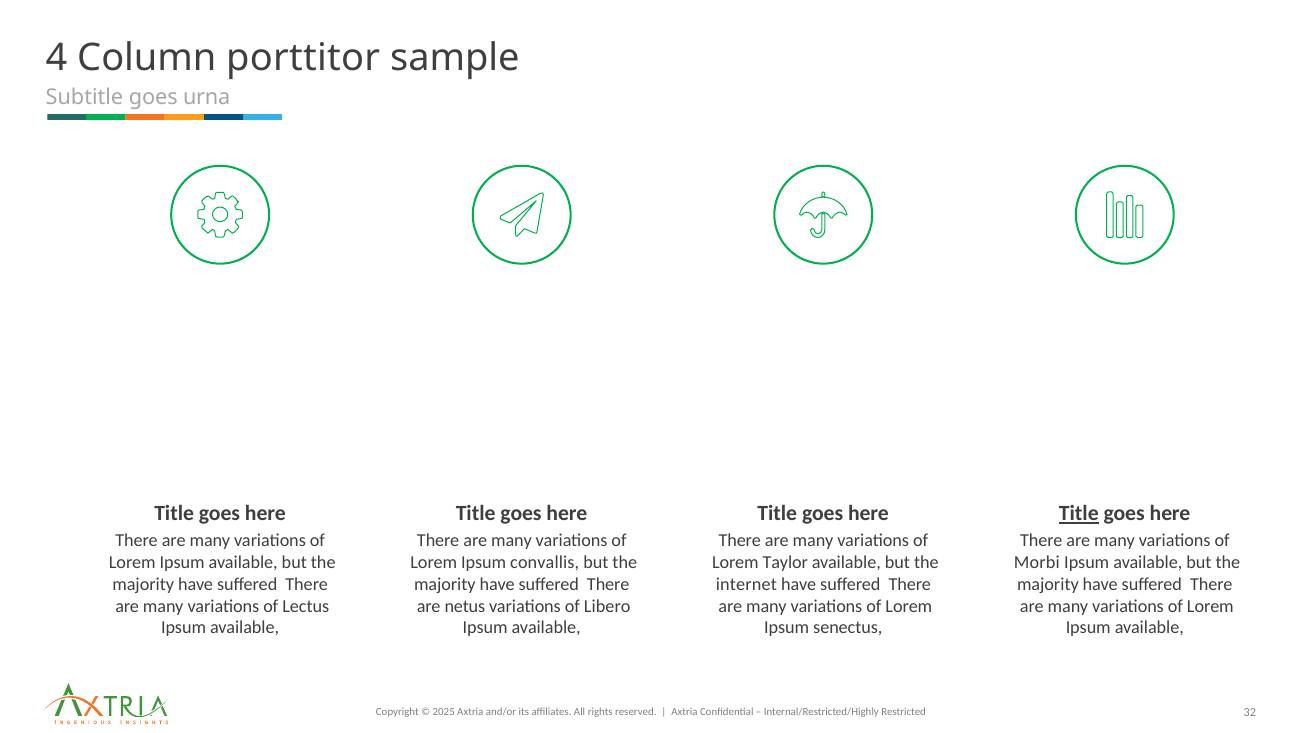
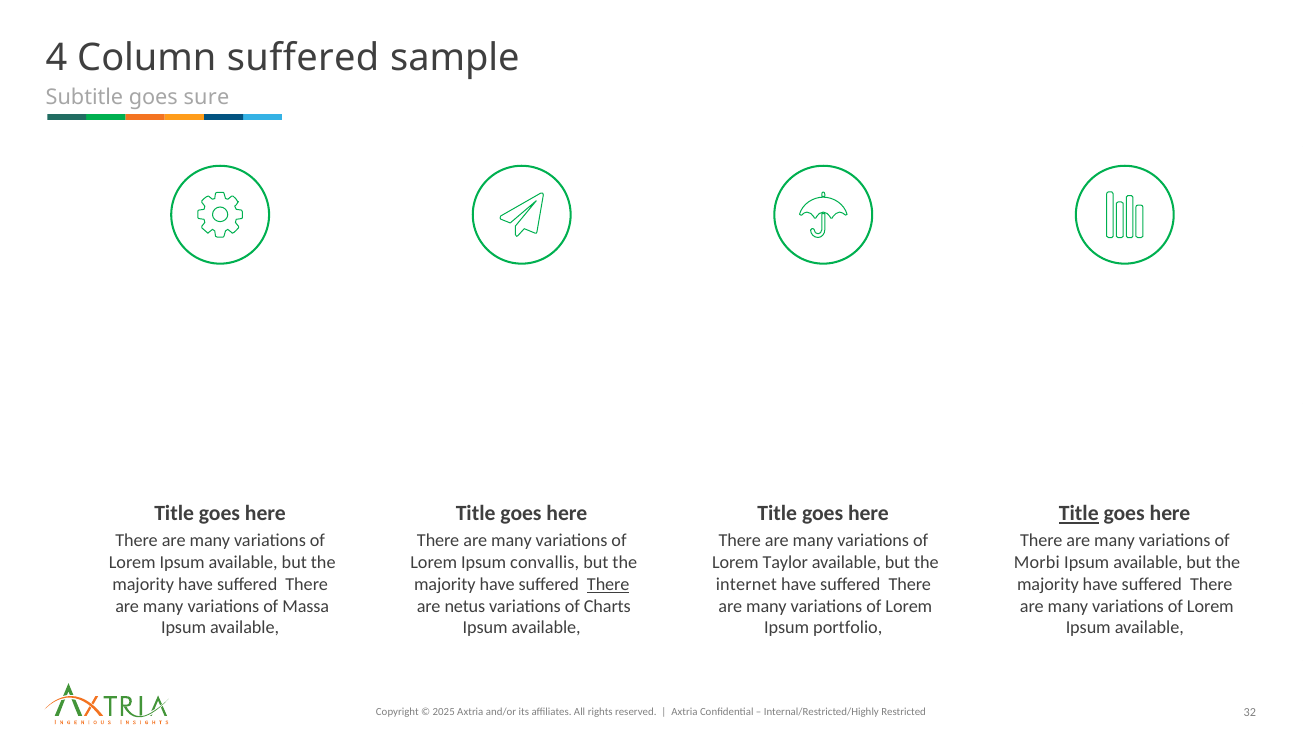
Column porttitor: porttitor -> suffered
urna: urna -> sure
There at (608, 584) underline: none -> present
Lectus: Lectus -> Massa
Libero: Libero -> Charts
senectus: senectus -> portfolio
